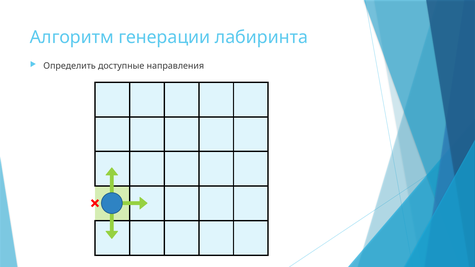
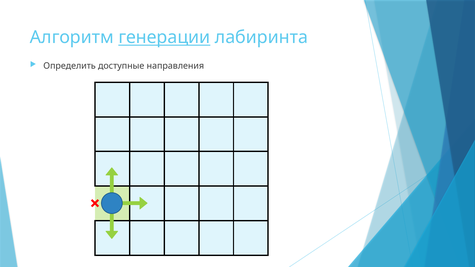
генерации underline: none -> present
